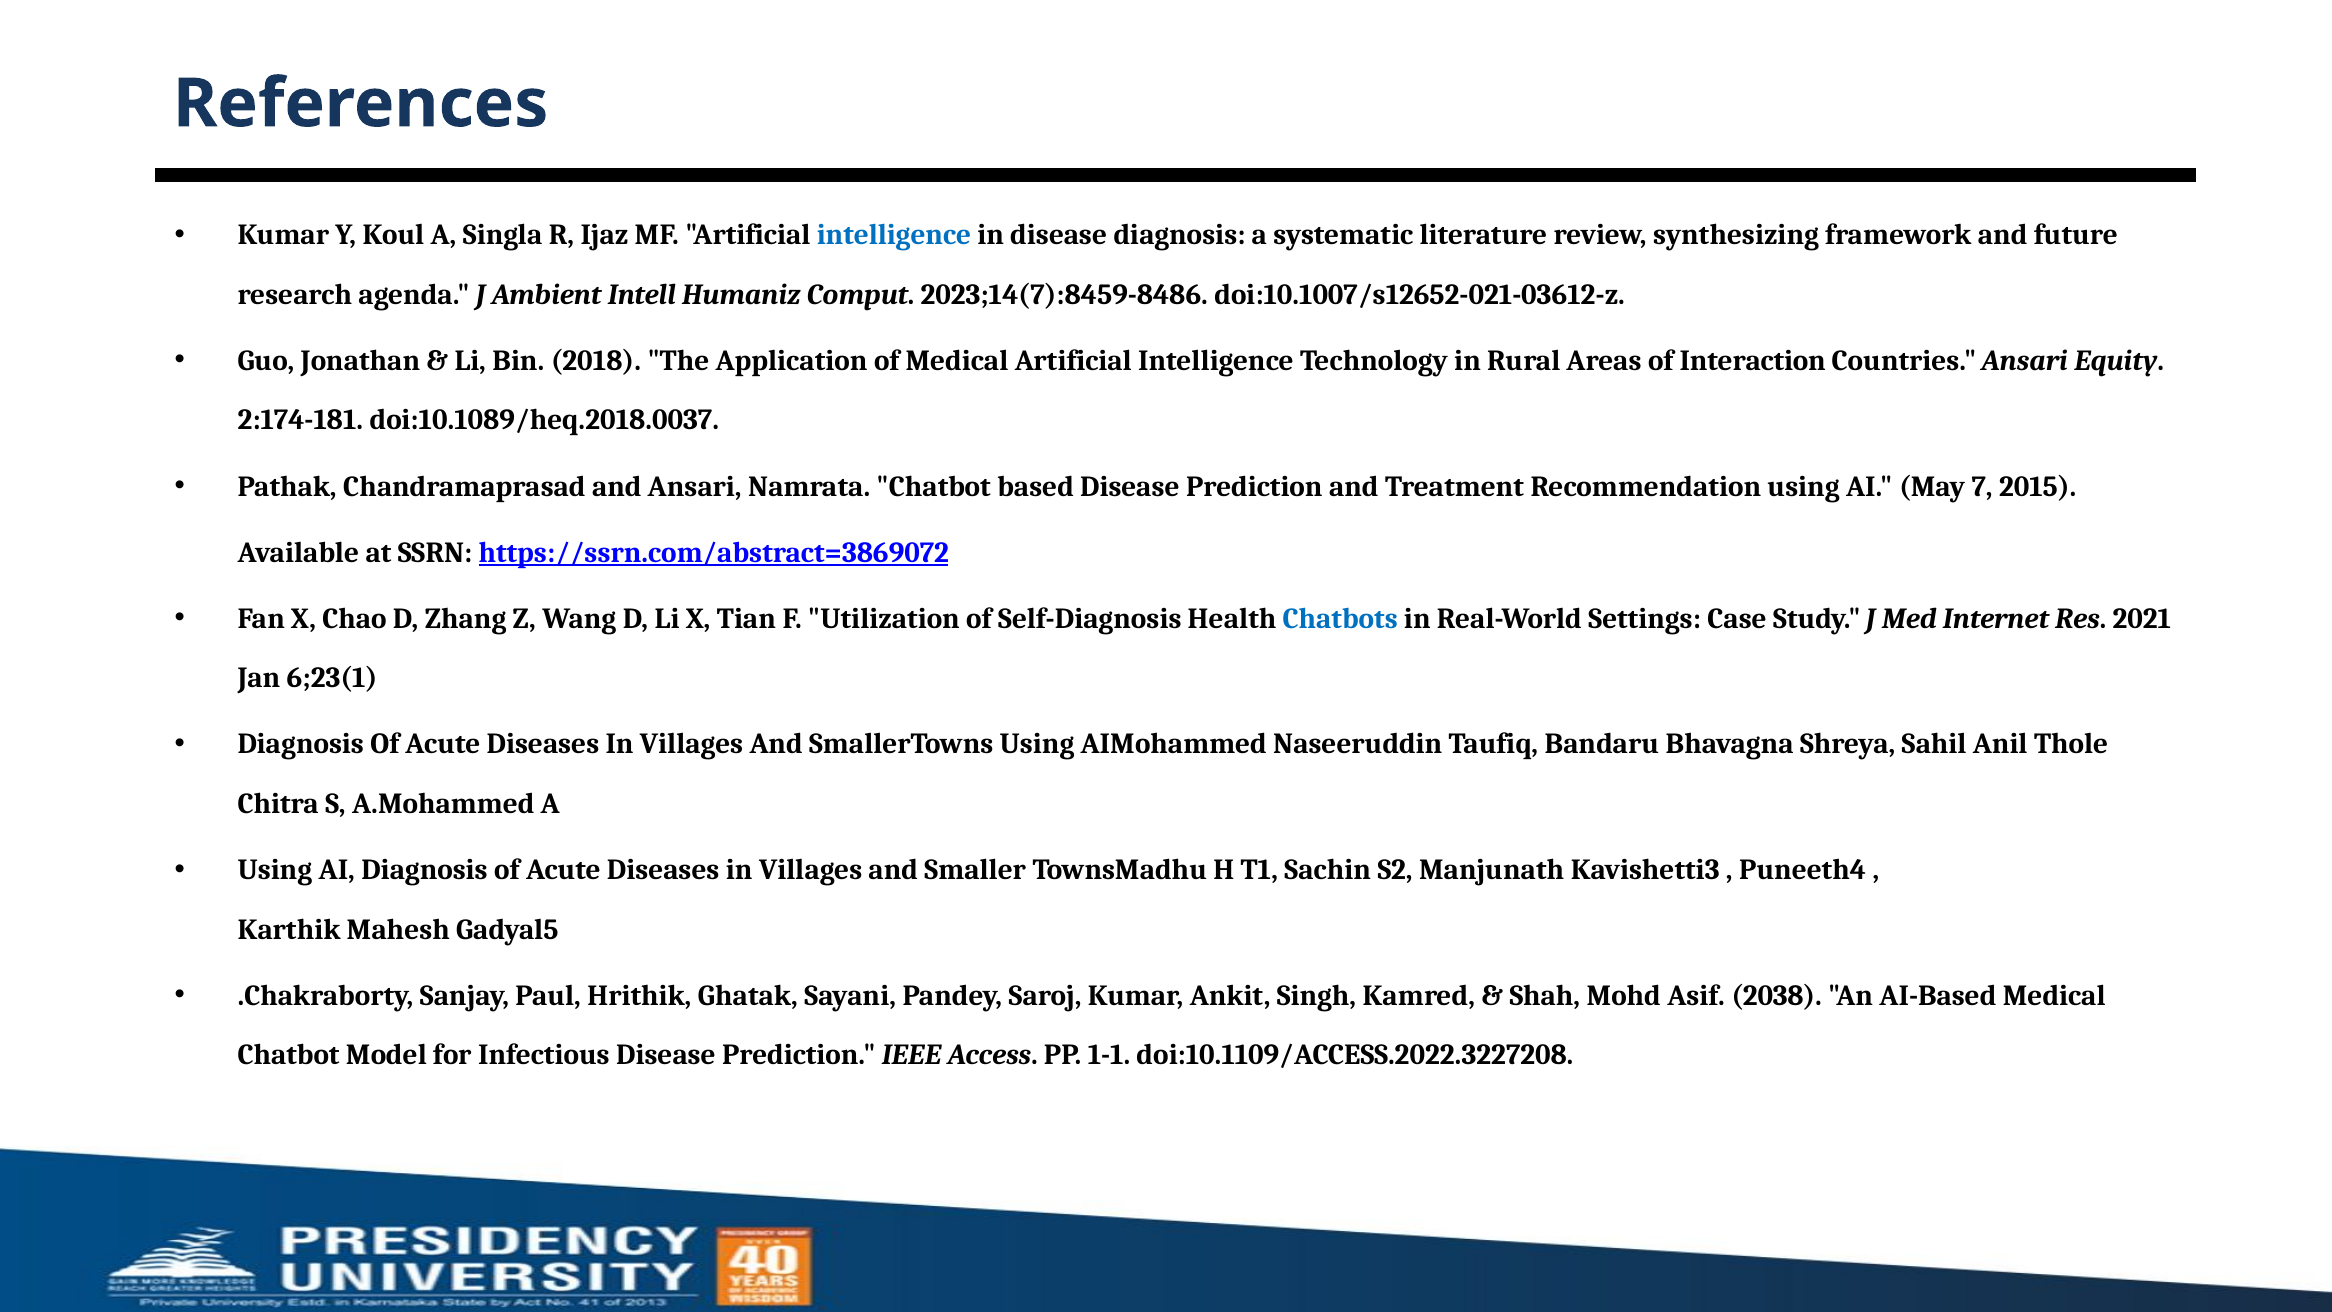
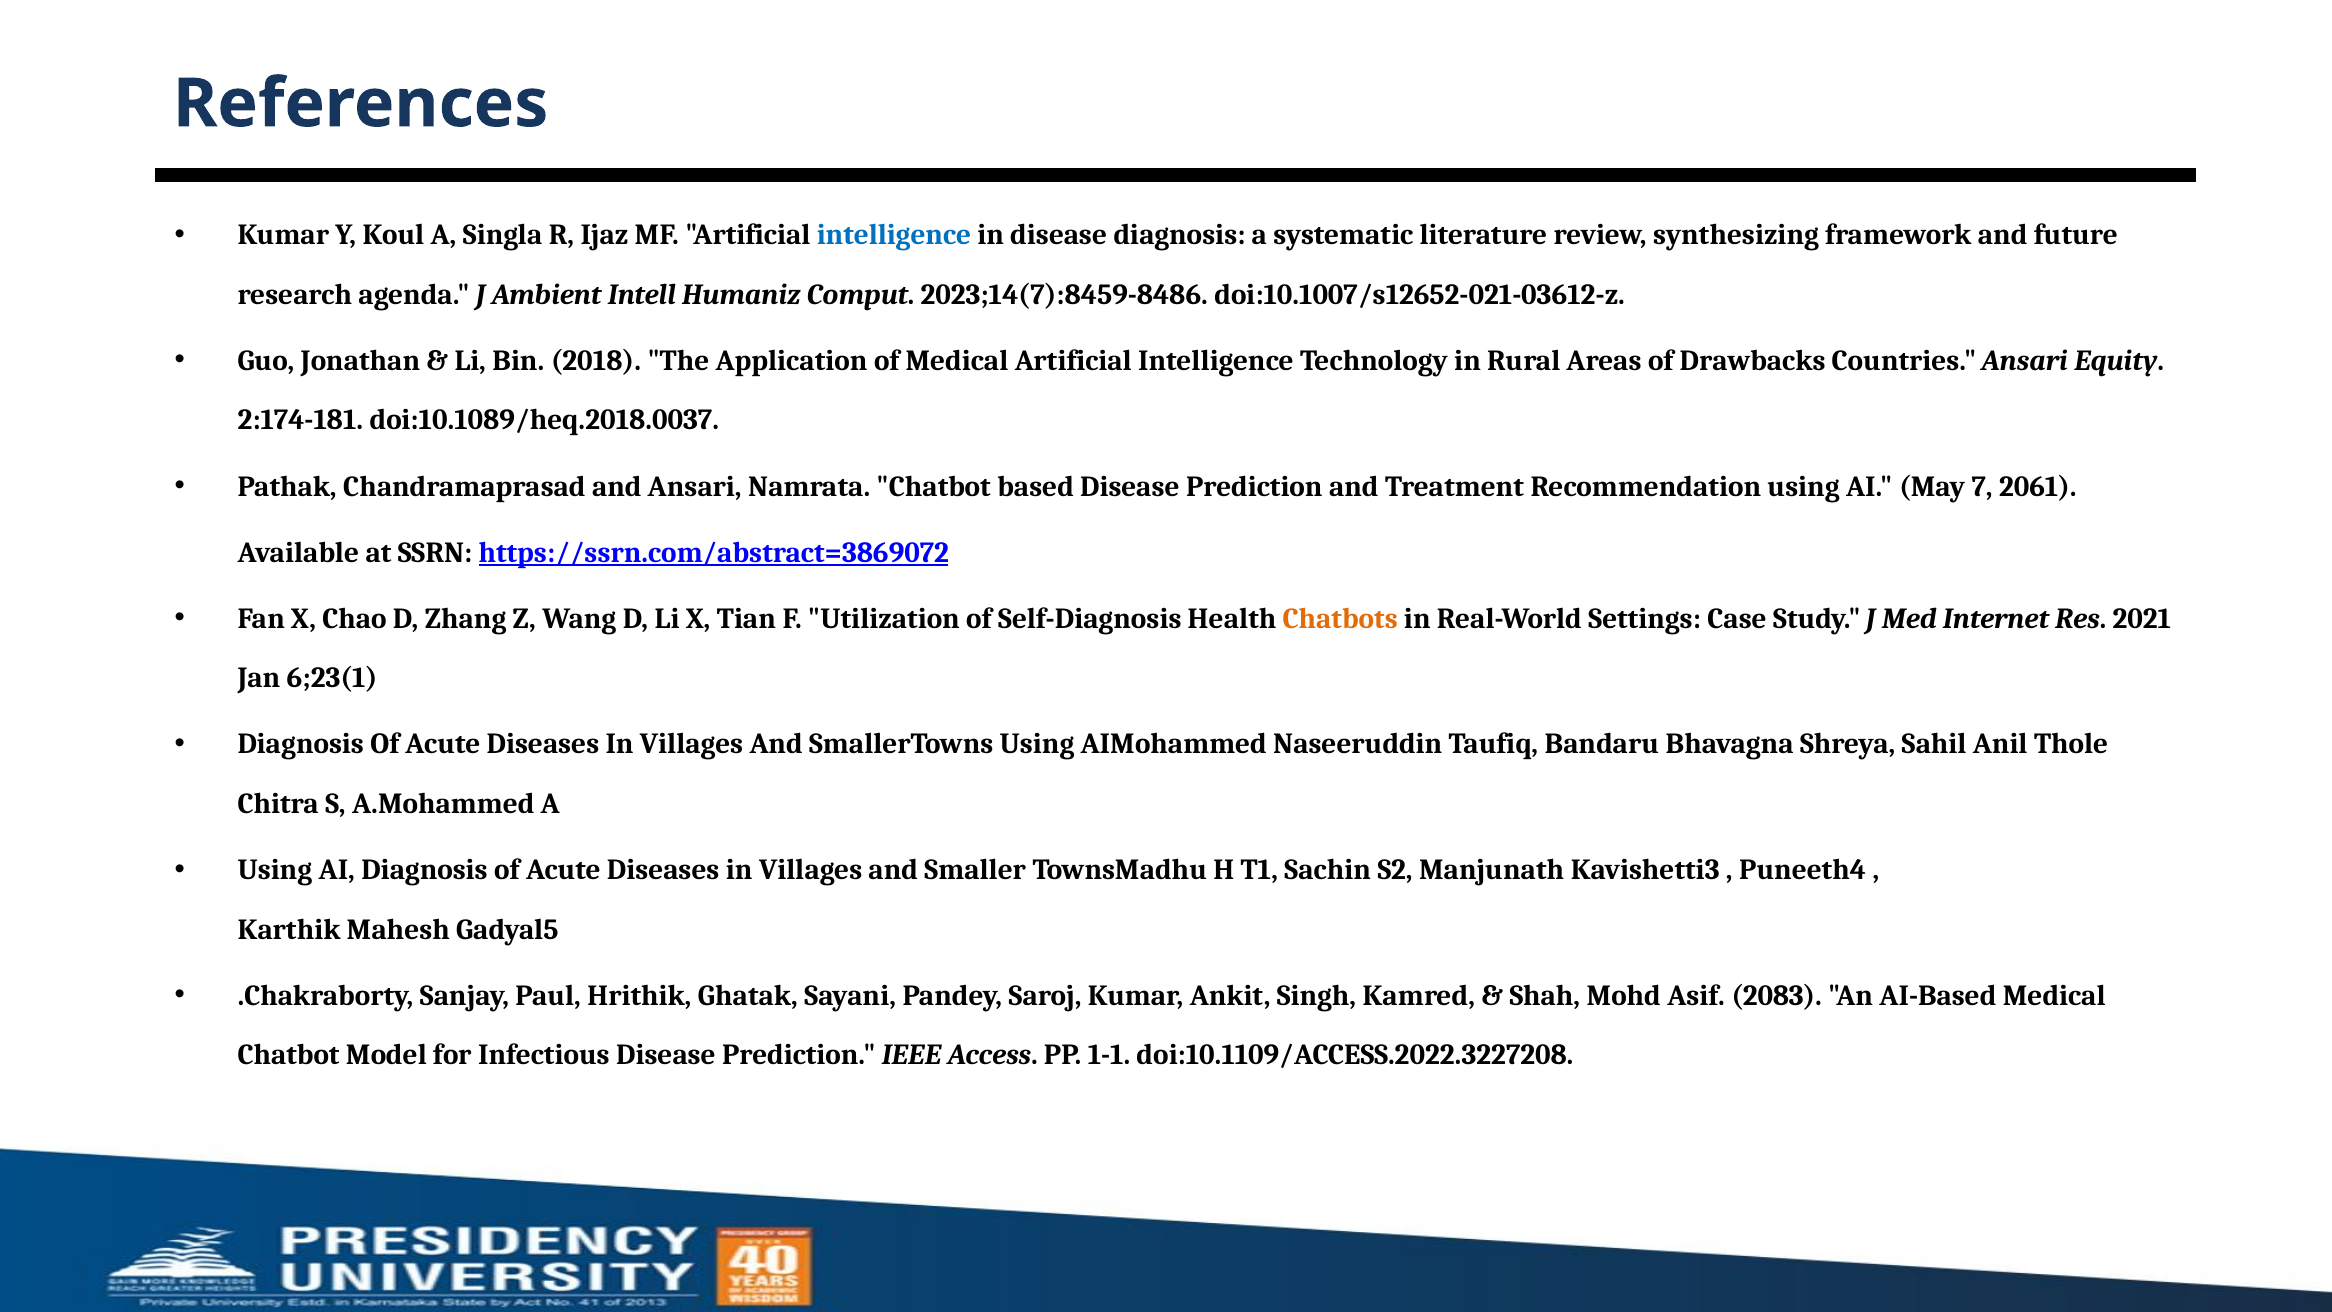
Interaction: Interaction -> Drawbacks
2015: 2015 -> 2061
Chatbots colour: blue -> orange
2038: 2038 -> 2083
